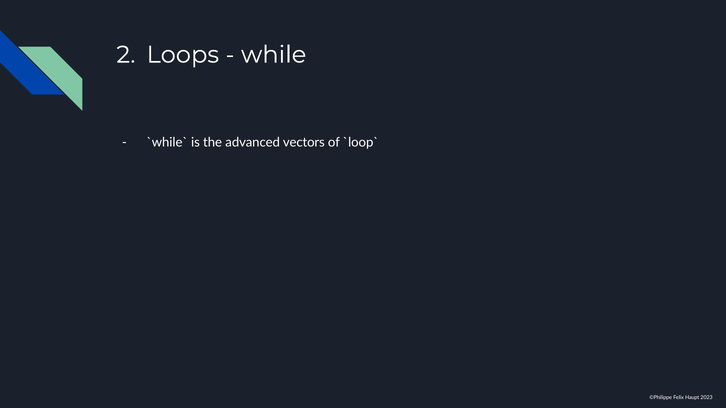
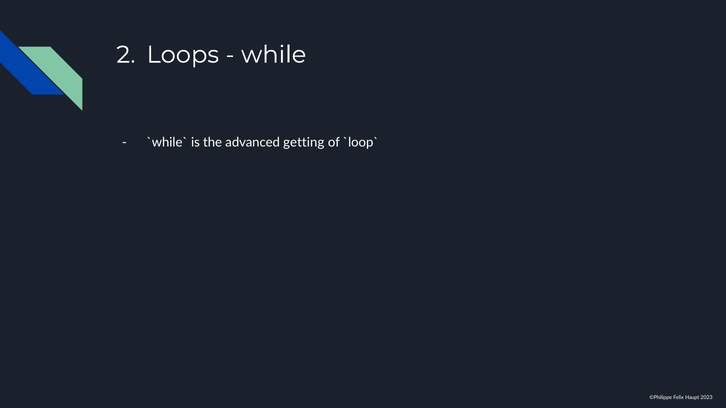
vectors: vectors -> getting
